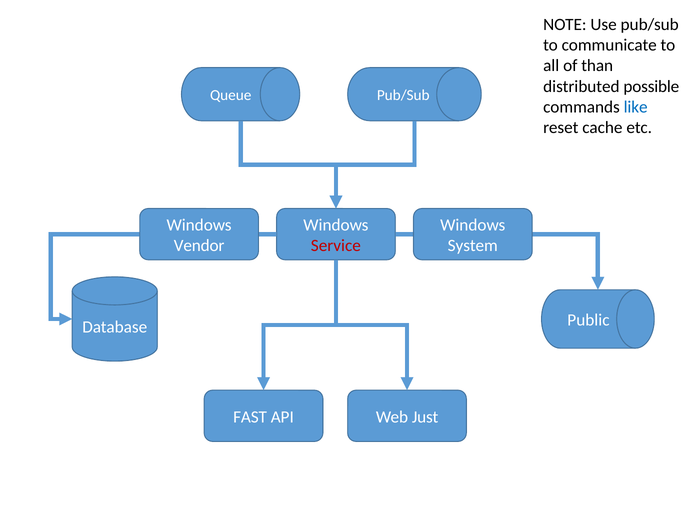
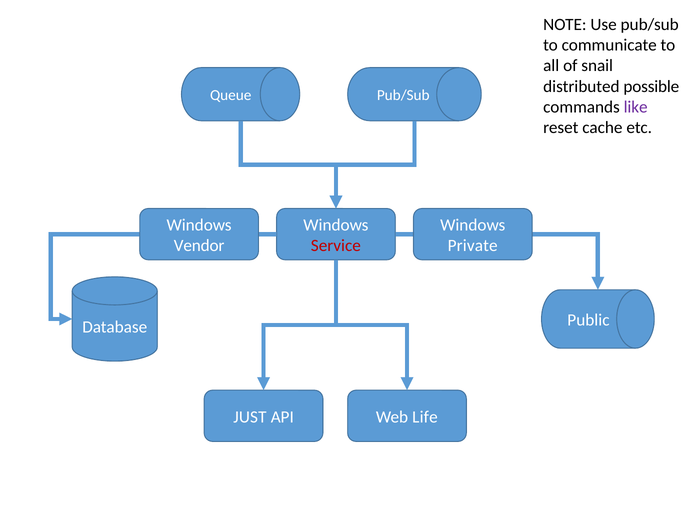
than: than -> snail
like colour: blue -> purple
System: System -> Private
FAST: FAST -> JUST
Just: Just -> Life
